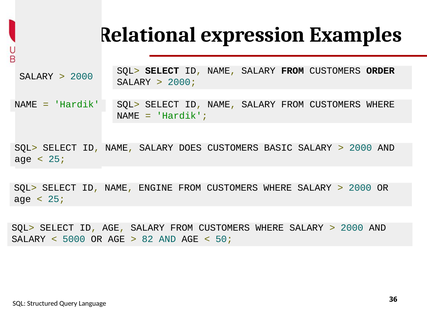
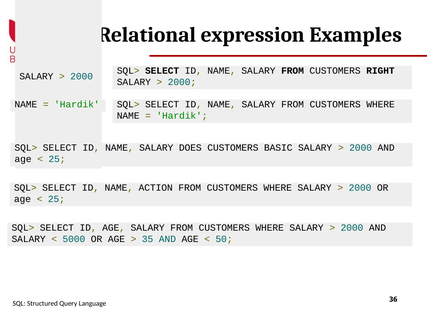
ORDER: ORDER -> RIGHT
ENGINE: ENGINE -> ACTION
82: 82 -> 35
